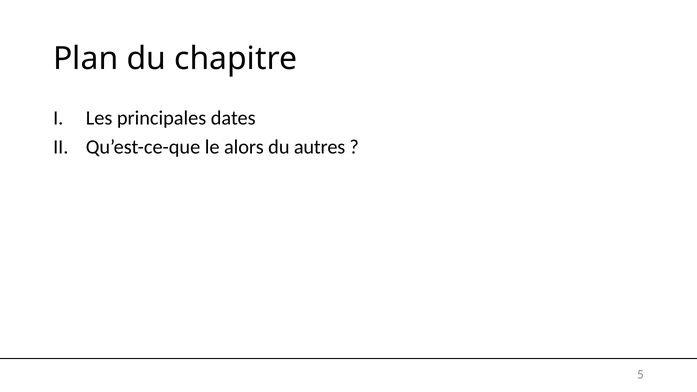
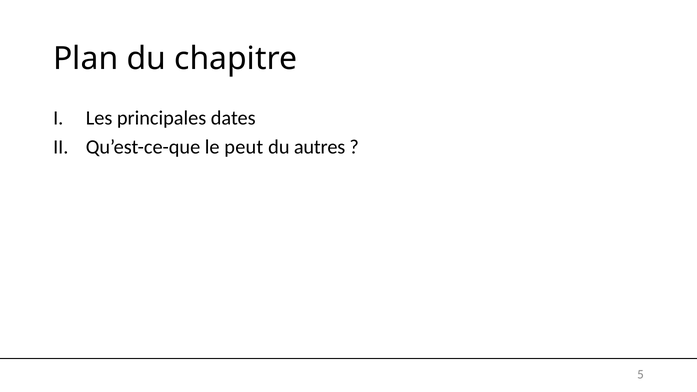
alors: alors -> peut
